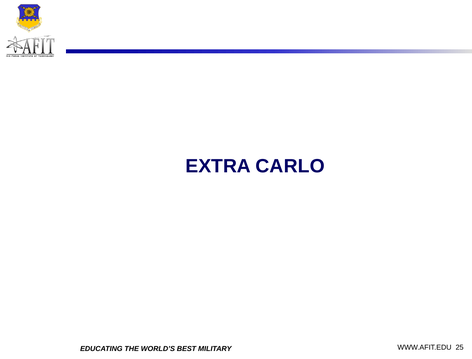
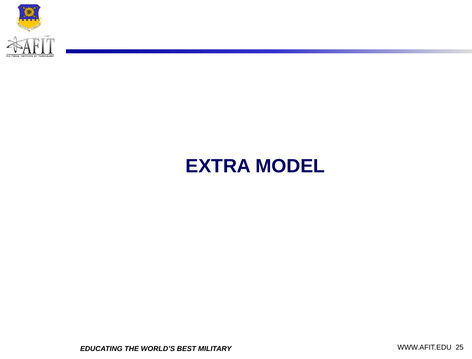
CARLO: CARLO -> MODEL
